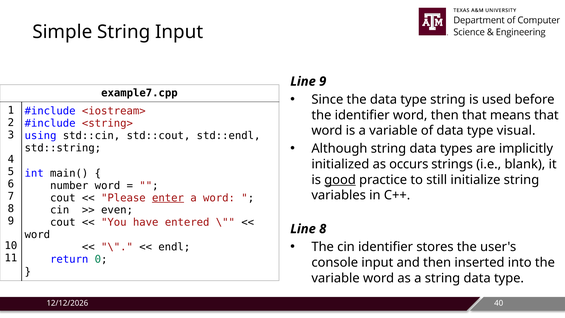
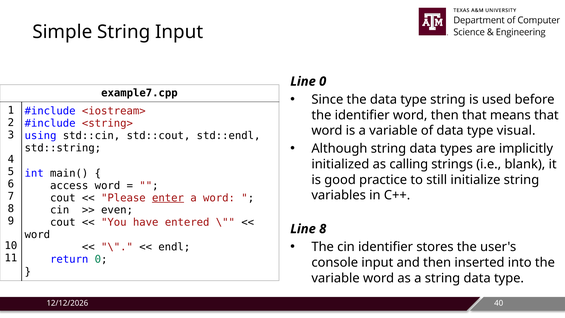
Line 9: 9 -> 0
occurs: occurs -> calling
good underline: present -> none
number: number -> access
